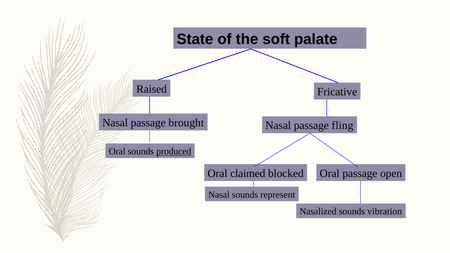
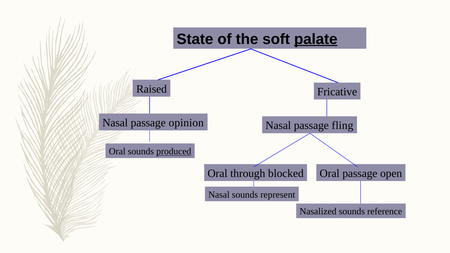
palate underline: none -> present
brought: brought -> opinion
claimed: claimed -> through
vibration: vibration -> reference
